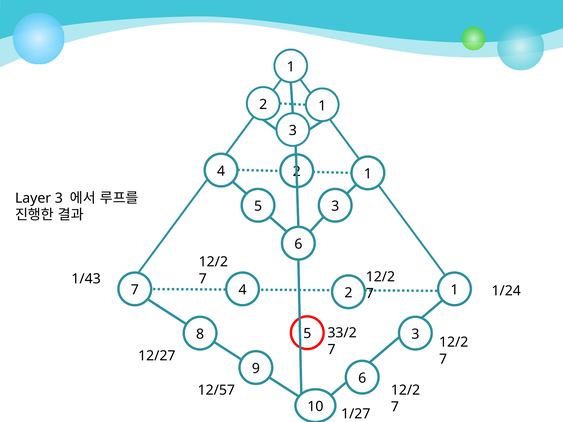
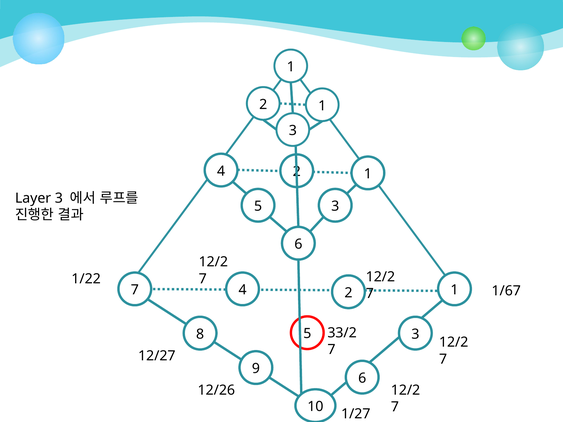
1/43: 1/43 -> 1/22
1/24: 1/24 -> 1/67
12/57: 12/57 -> 12/26
